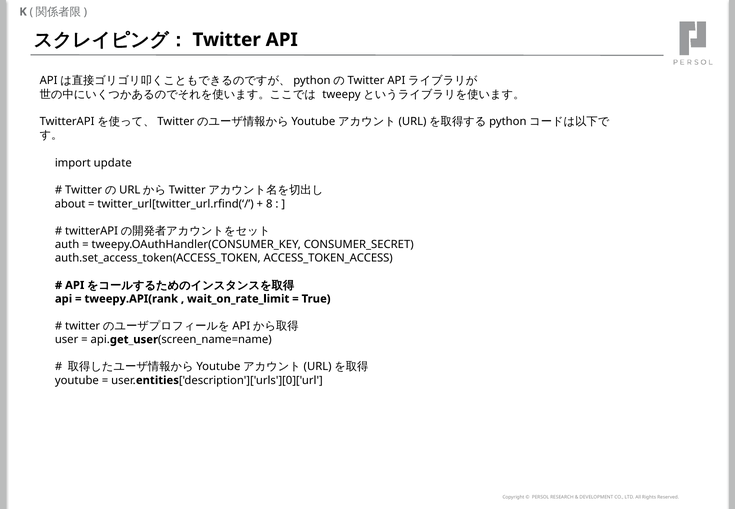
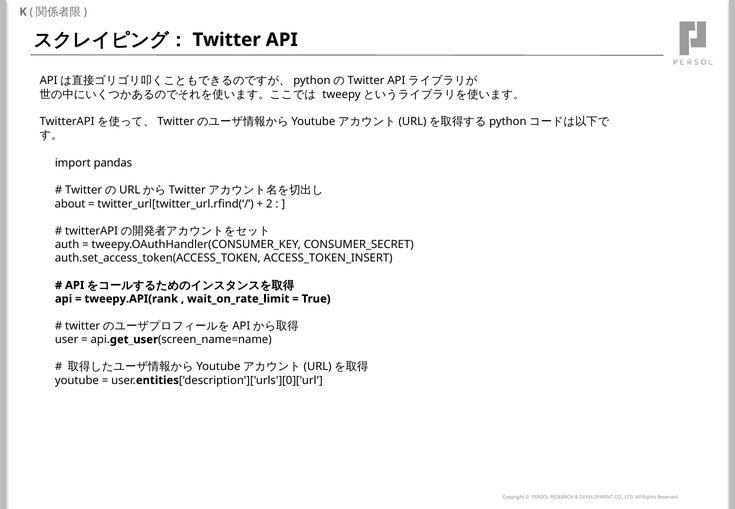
update: update -> pandas
8: 8 -> 2
ACCESS_TOKEN_ACCESS: ACCESS_TOKEN_ACCESS -> ACCESS_TOKEN_INSERT
